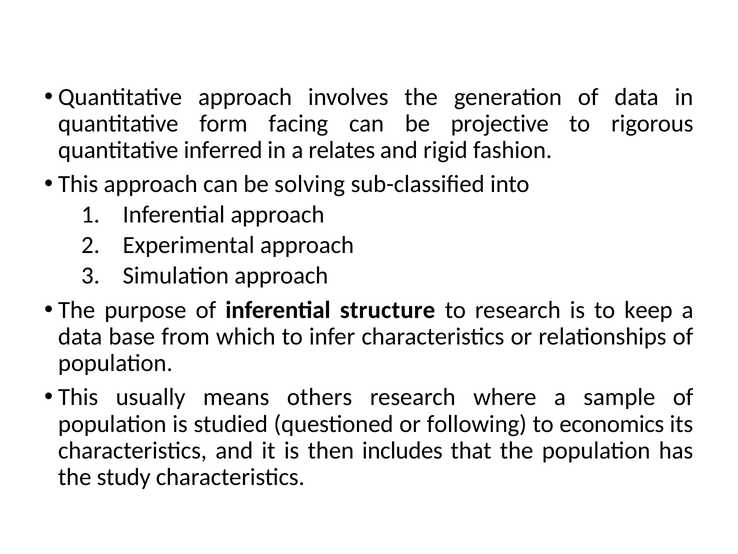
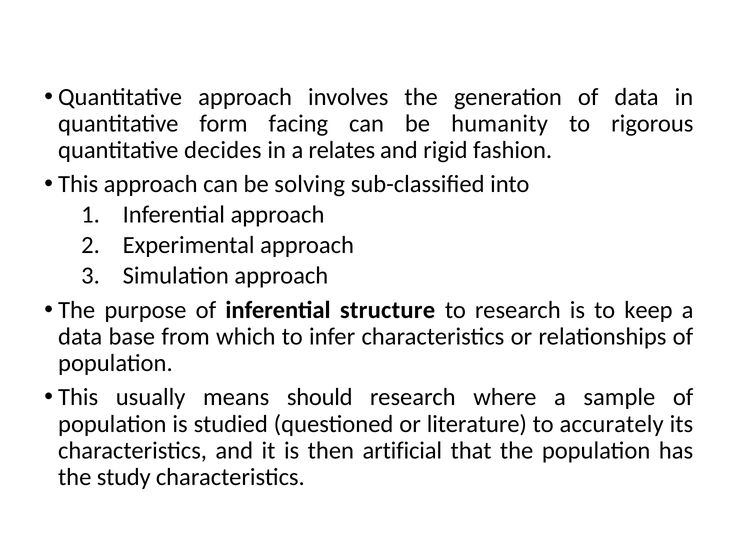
projective: projective -> humanity
inferred: inferred -> decides
others: others -> should
following: following -> literature
economics: economics -> accurately
includes: includes -> artificial
